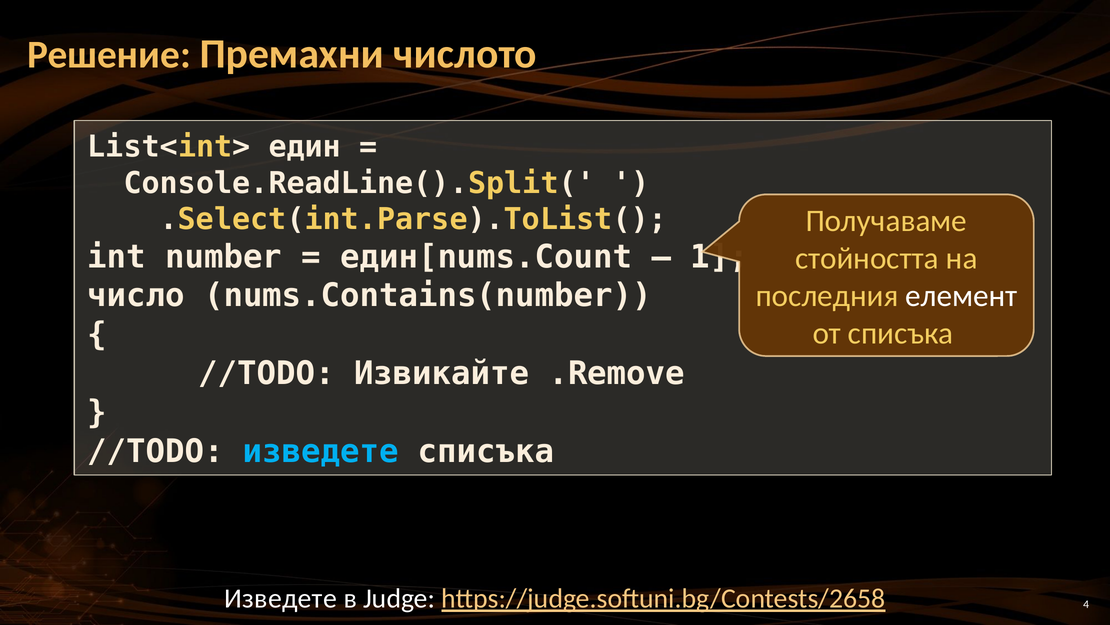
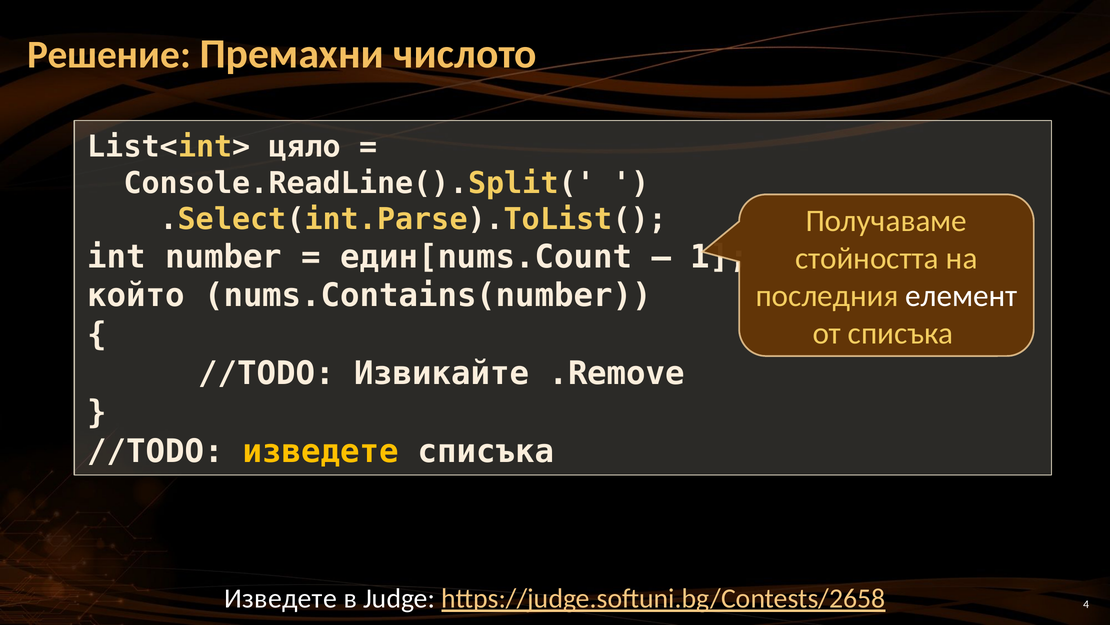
един: един -> цяло
число: число -> който
изведете at (321, 451) colour: light blue -> yellow
